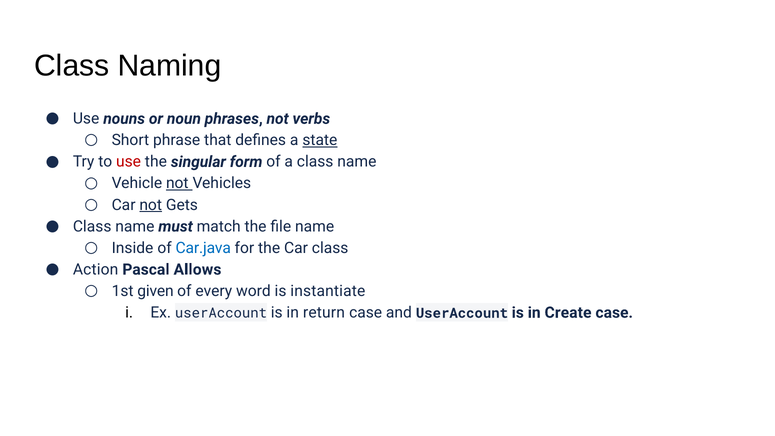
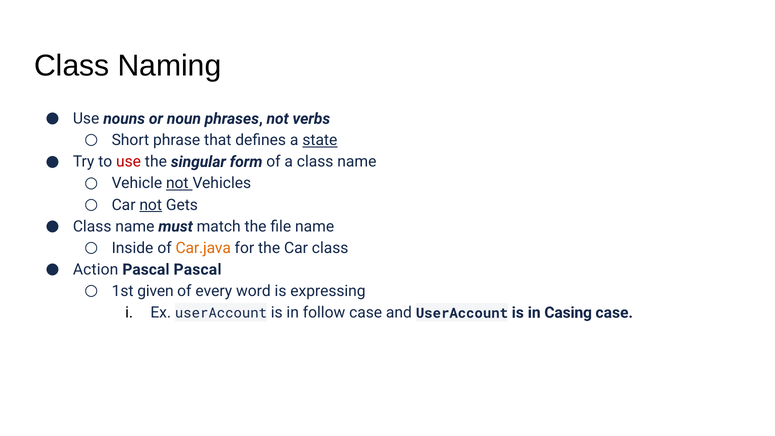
Car.java colour: blue -> orange
Pascal Allows: Allows -> Pascal
instantiate: instantiate -> expressing
return: return -> follow
Create: Create -> Casing
